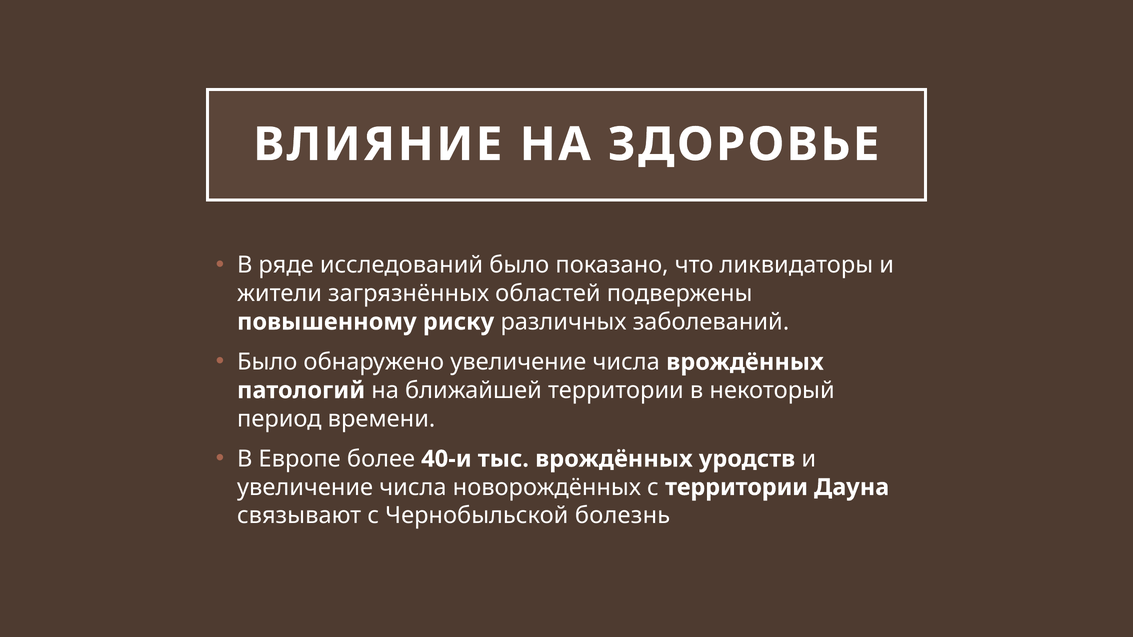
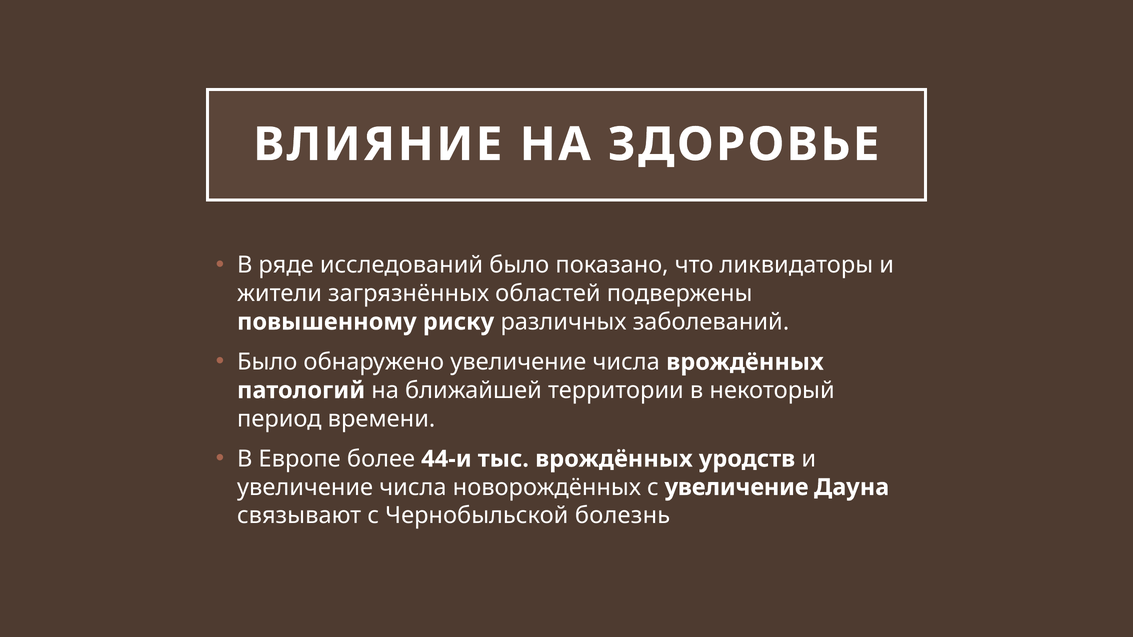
40-и: 40-и -> 44-и
с территории: территории -> увеличение
